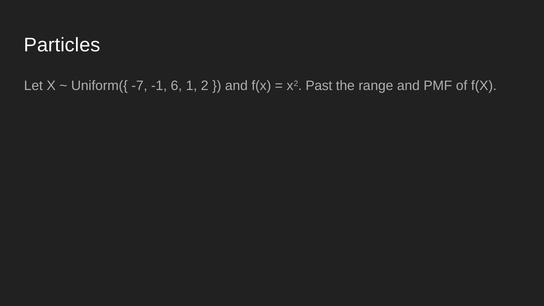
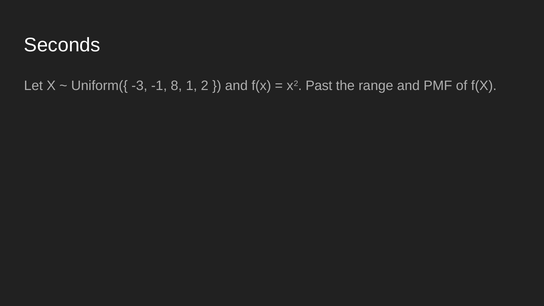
Particles: Particles -> Seconds
-7: -7 -> -3
6: 6 -> 8
